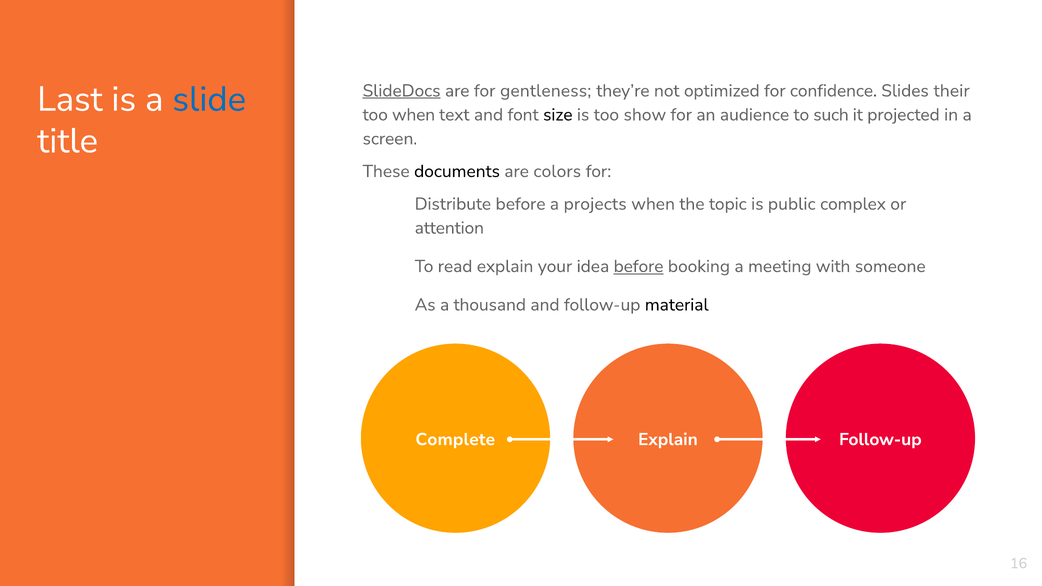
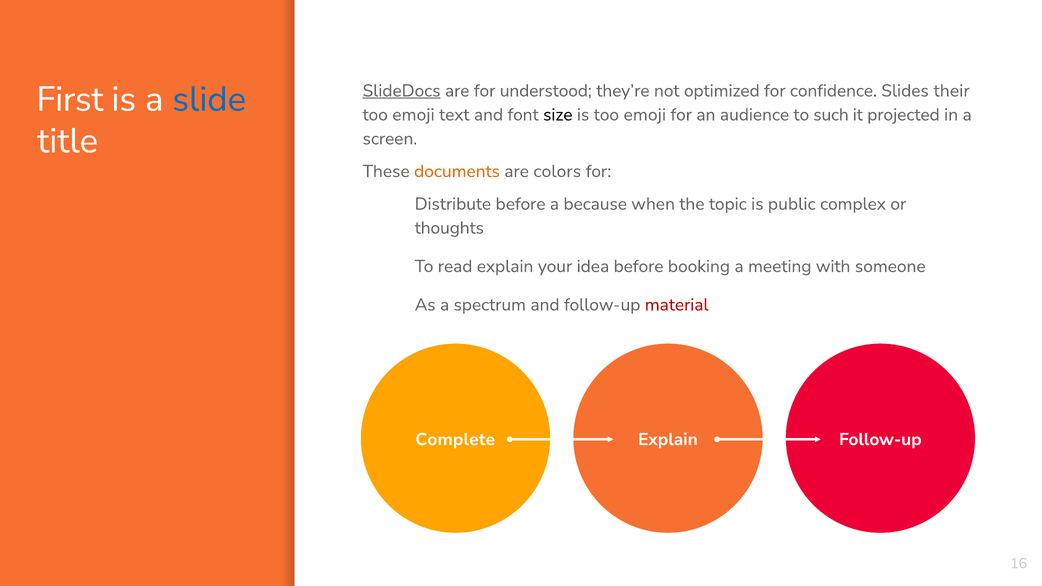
gentleness: gentleness -> understood
Last: Last -> First
when at (414, 115): when -> emoji
is too show: show -> emoji
documents colour: black -> orange
projects: projects -> because
attention: attention -> thoughts
before at (639, 266) underline: present -> none
thousand: thousand -> spectrum
material colour: black -> red
